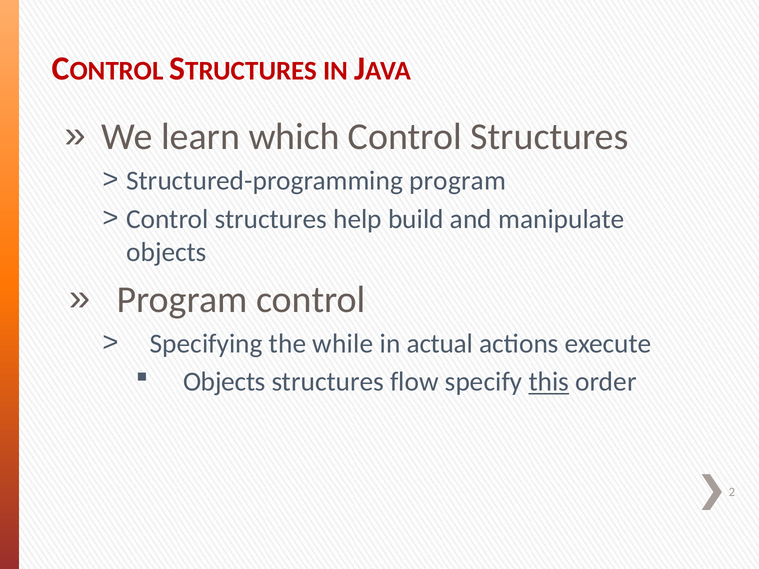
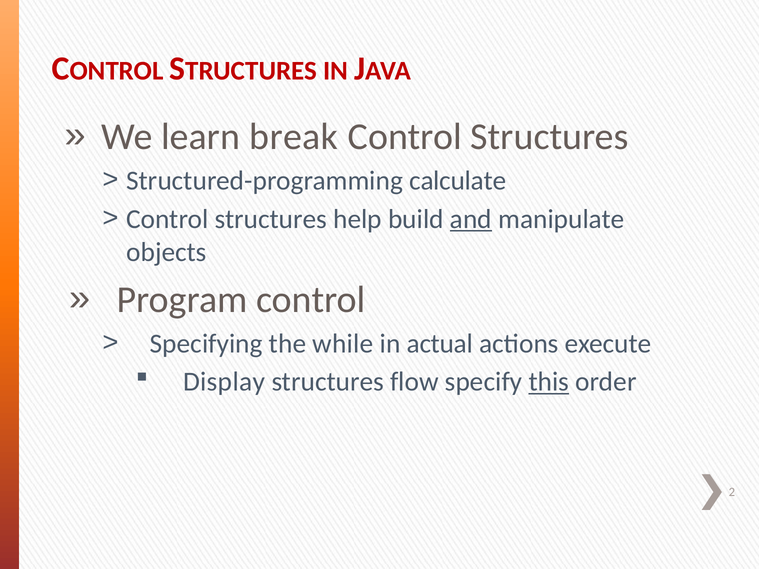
which: which -> break
Structured-programming program: program -> calculate
and underline: none -> present
Objects at (224, 382): Objects -> Display
